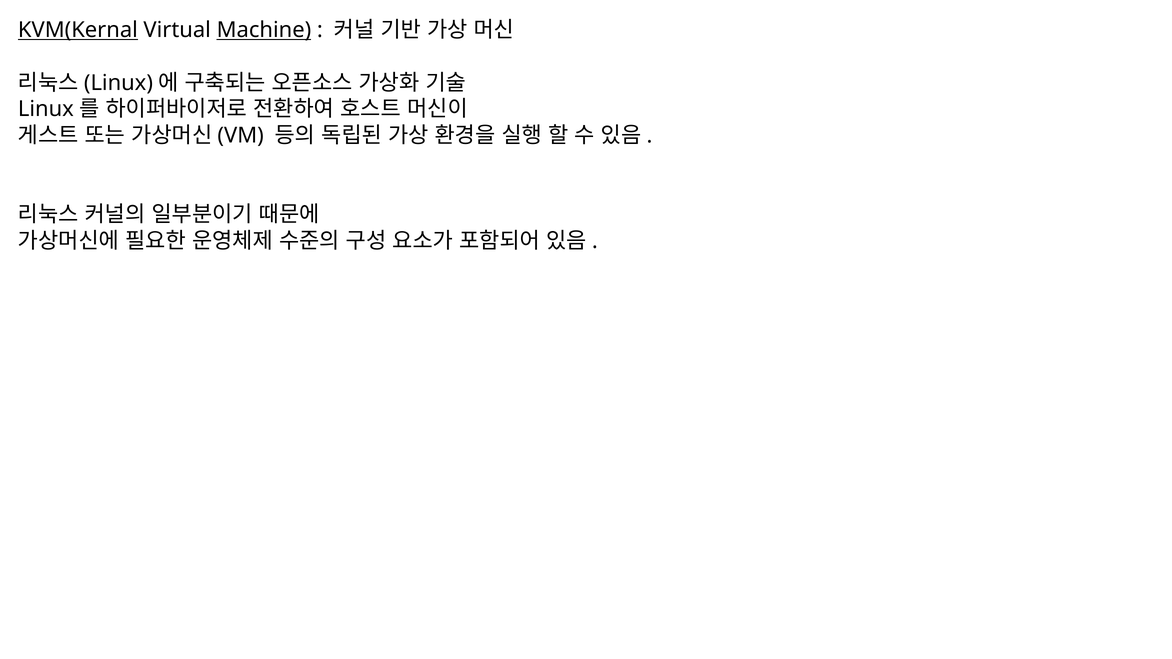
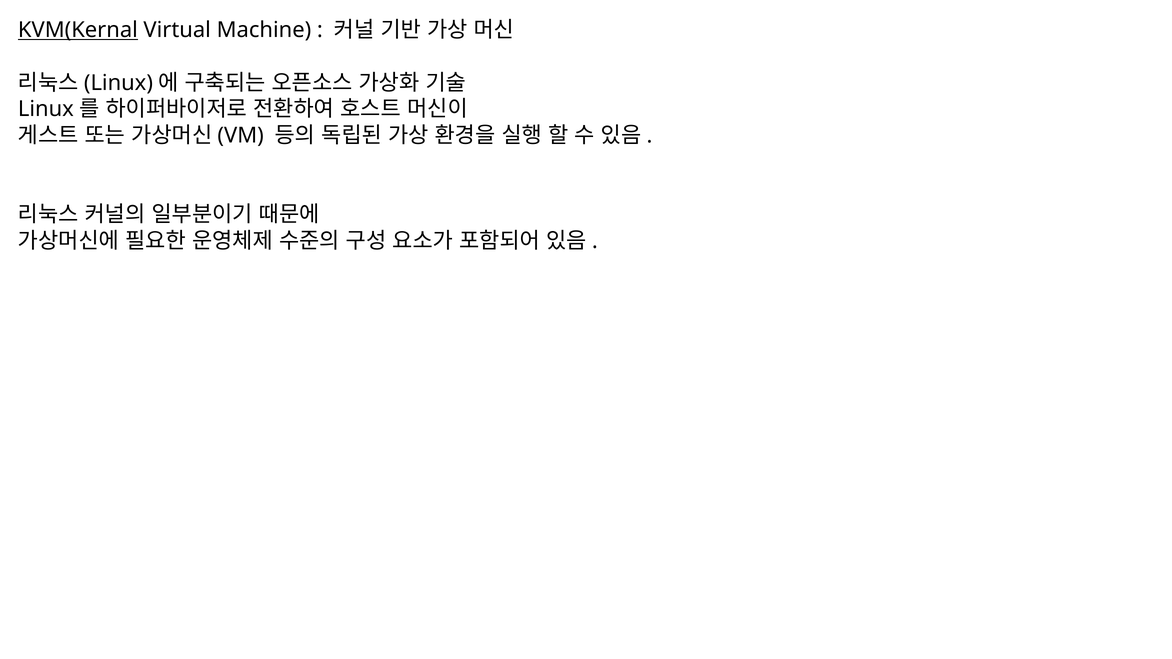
Machine underline: present -> none
